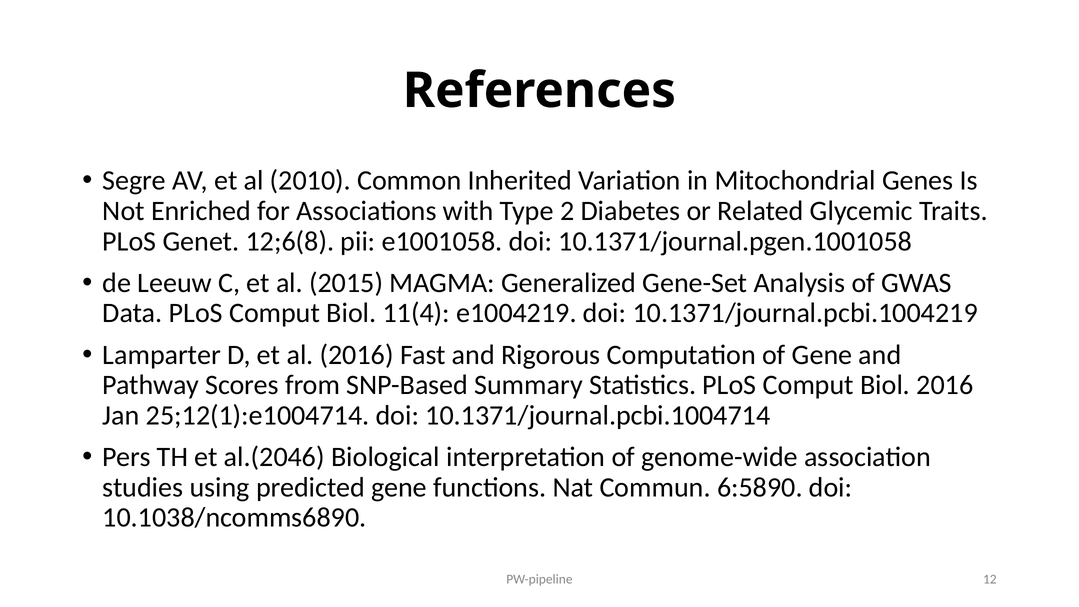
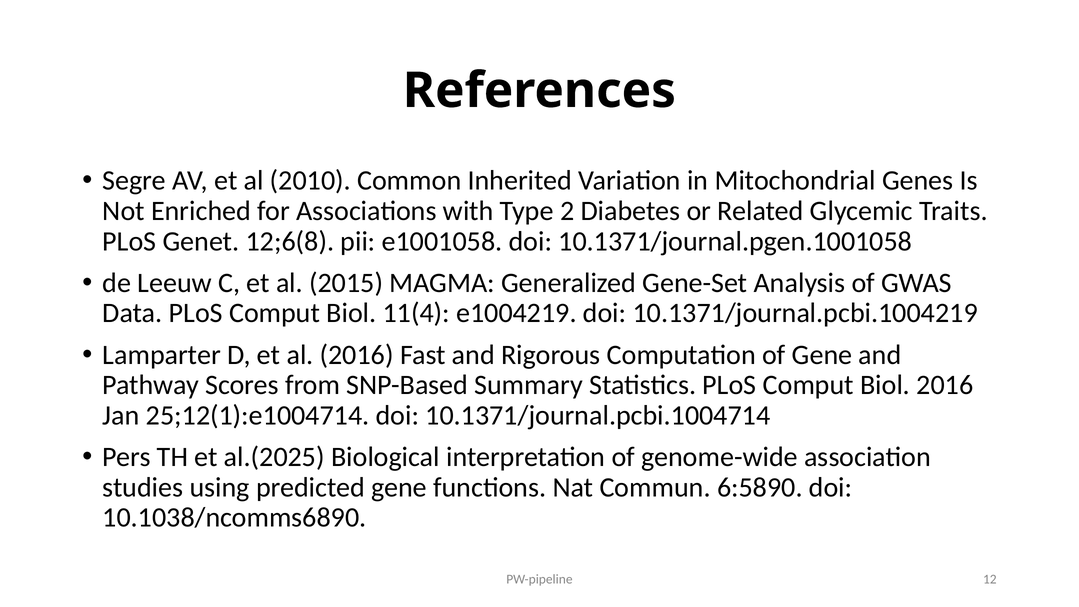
al.(2046: al.(2046 -> al.(2025
